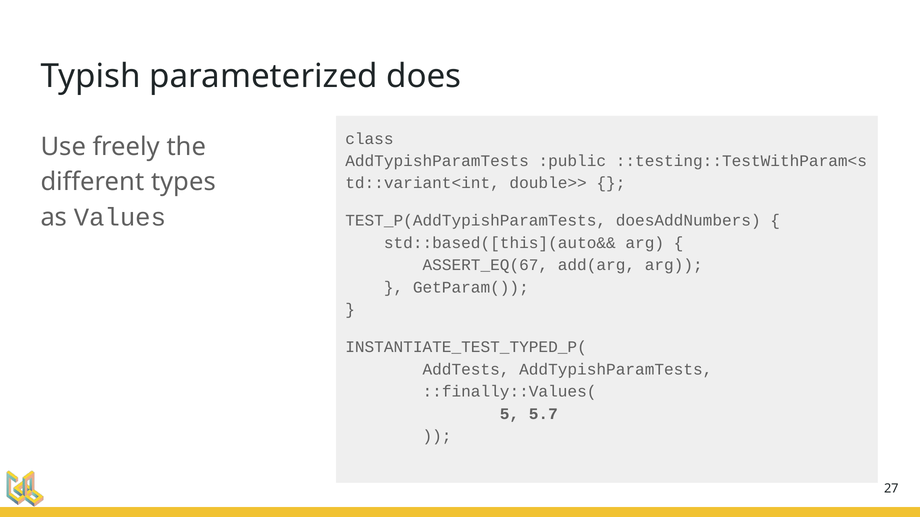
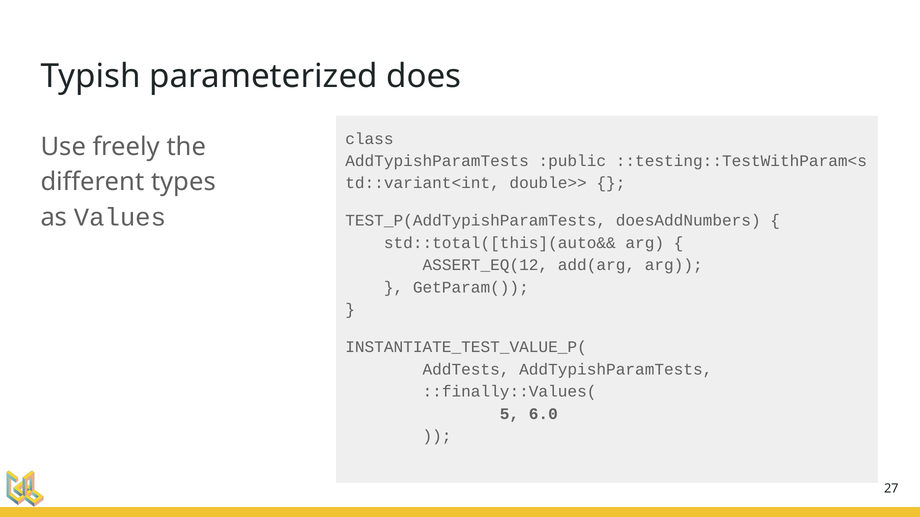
std::based([this](auto&&: std::based([this](auto&& -> std::total([this](auto&&
ASSERT_EQ(67: ASSERT_EQ(67 -> ASSERT_EQ(12
INSTANTIATE_TEST_TYPED_P(: INSTANTIATE_TEST_TYPED_P( -> INSTANTIATE_TEST_VALUE_P(
5.7: 5.7 -> 6.0
